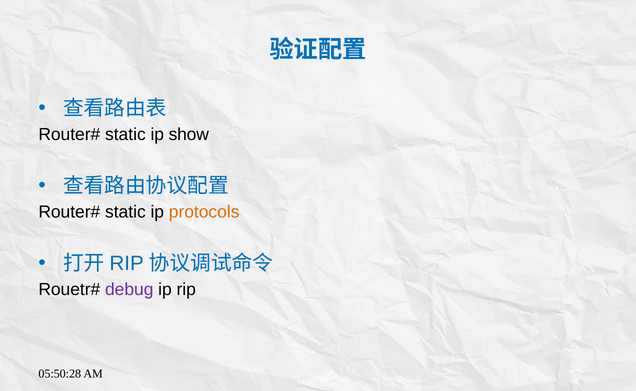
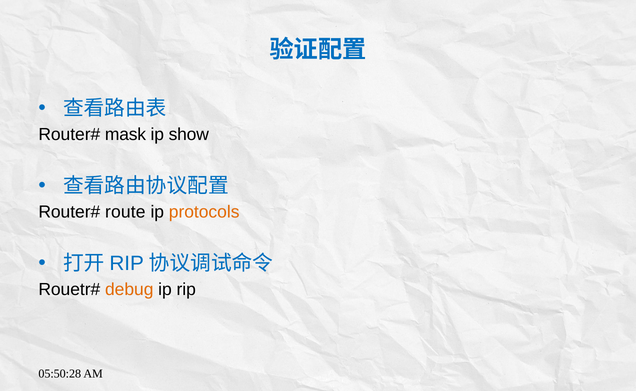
static at (125, 135): static -> mask
static at (125, 212): static -> route
debug colour: purple -> orange
